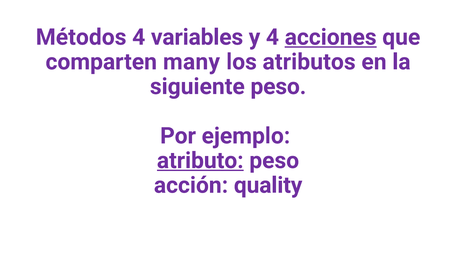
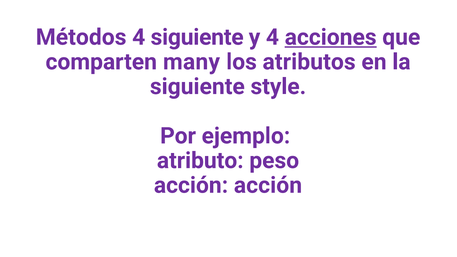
4 variables: variables -> siguiente
siguiente peso: peso -> style
atributo underline: present -> none
acción quality: quality -> acción
